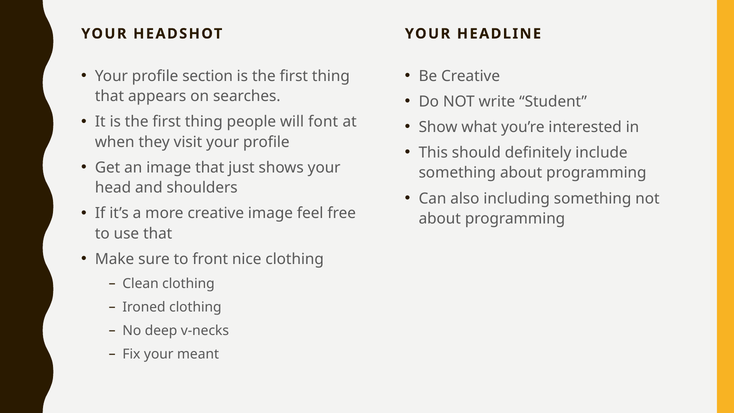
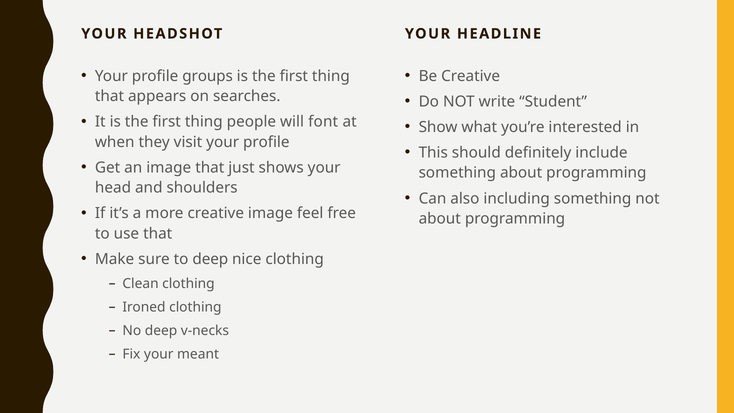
section: section -> groups
to front: front -> deep
